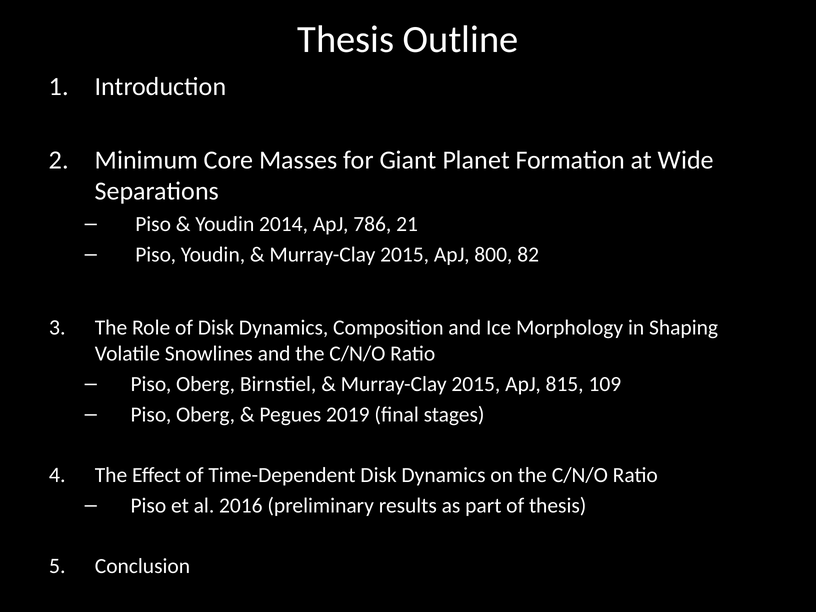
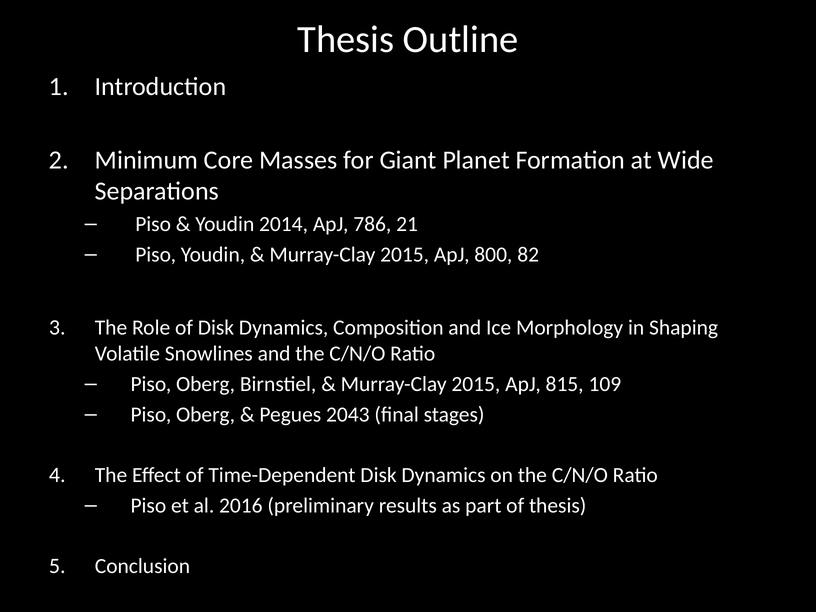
2019: 2019 -> 2043
